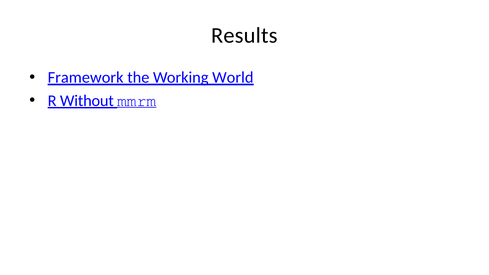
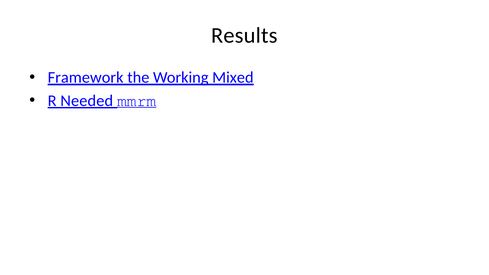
World: World -> Mixed
Without: Without -> Needed
